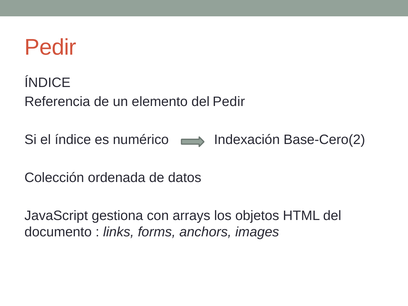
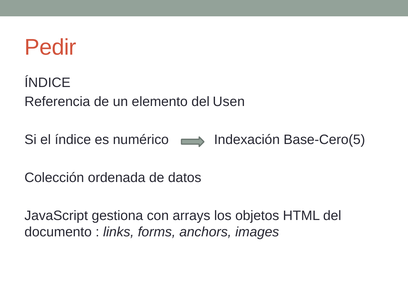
del Pedir: Pedir -> Usen
Base-Cero(2: Base-Cero(2 -> Base-Cero(5
